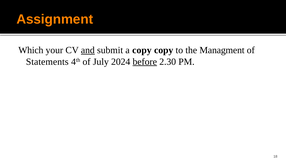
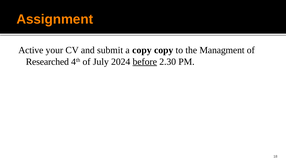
Which: Which -> Active
and underline: present -> none
Statements: Statements -> Researched
